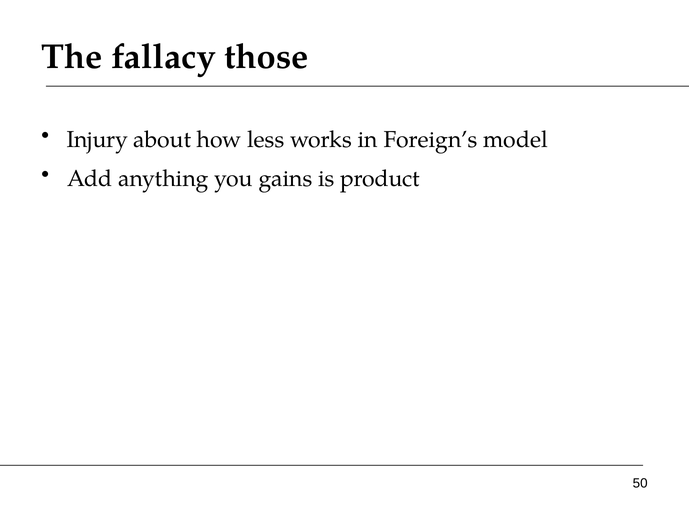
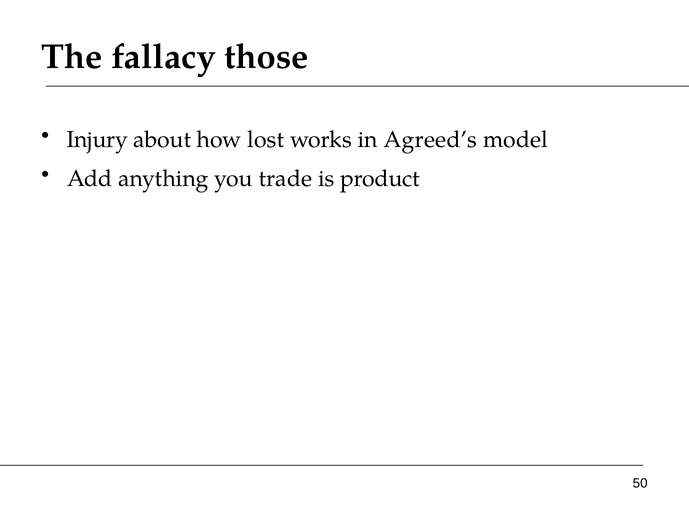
less: less -> lost
Foreign’s: Foreign’s -> Agreed’s
gains: gains -> trade
